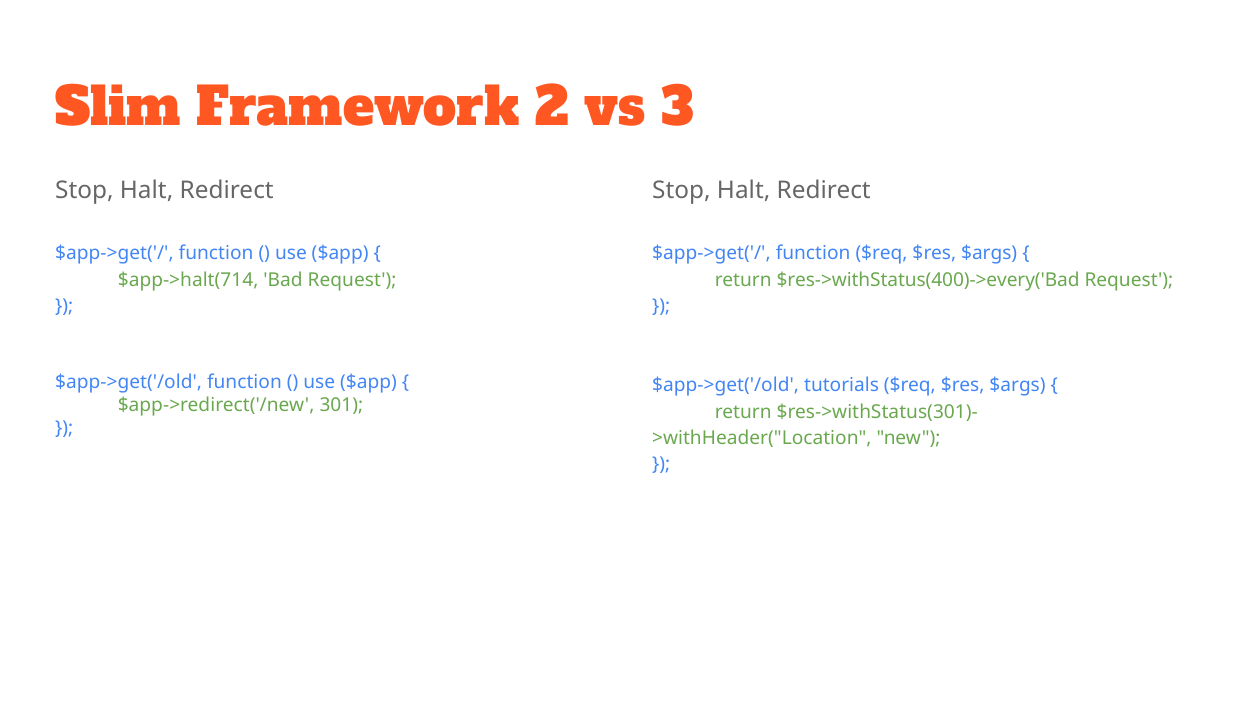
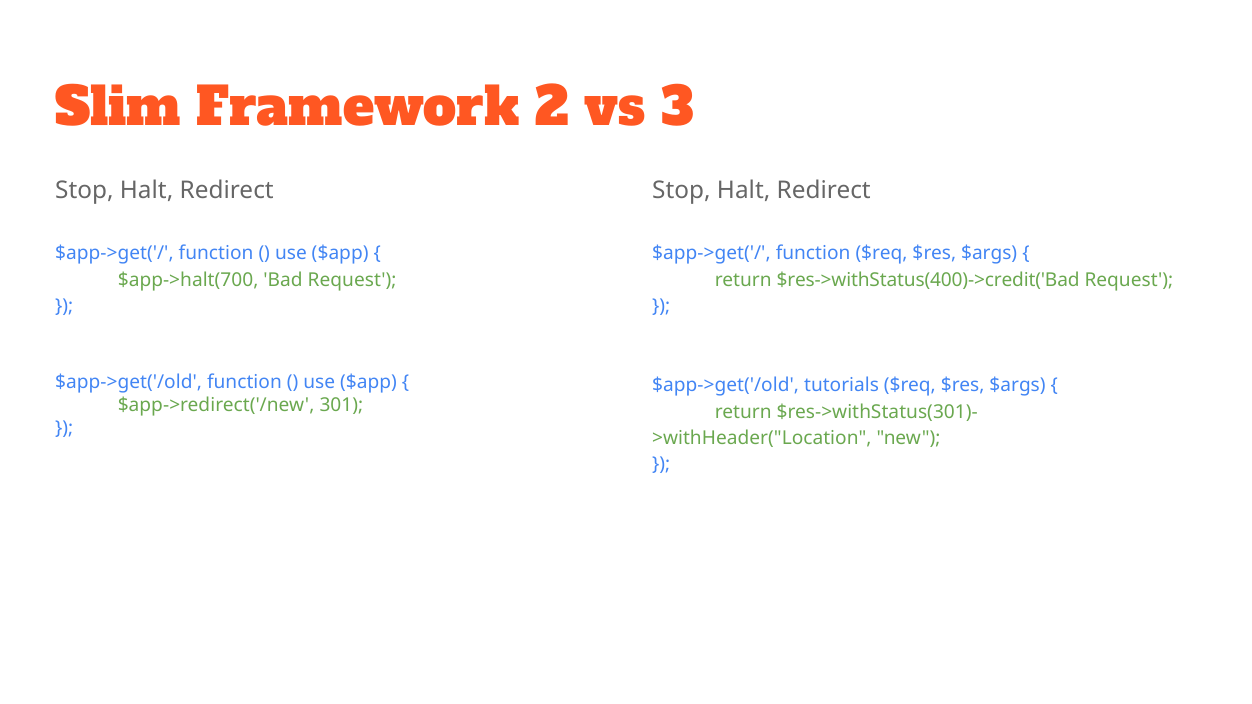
$app->halt(714: $app->halt(714 -> $app->halt(700
$res->withStatus(400)->every('Bad: $res->withStatus(400)->every('Bad -> $res->withStatus(400)->credit('Bad
